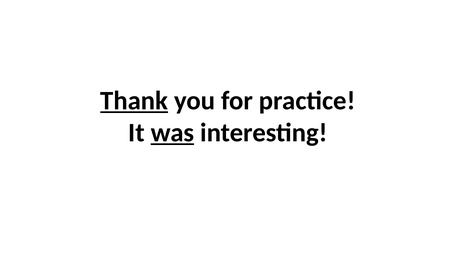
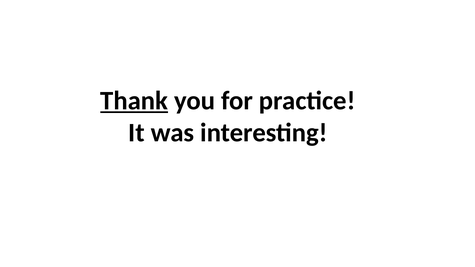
was underline: present -> none
